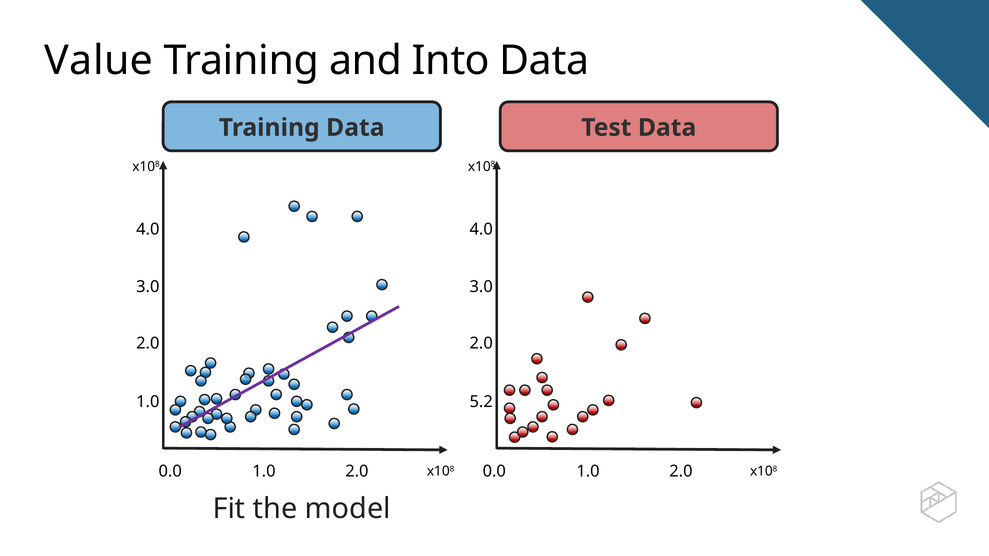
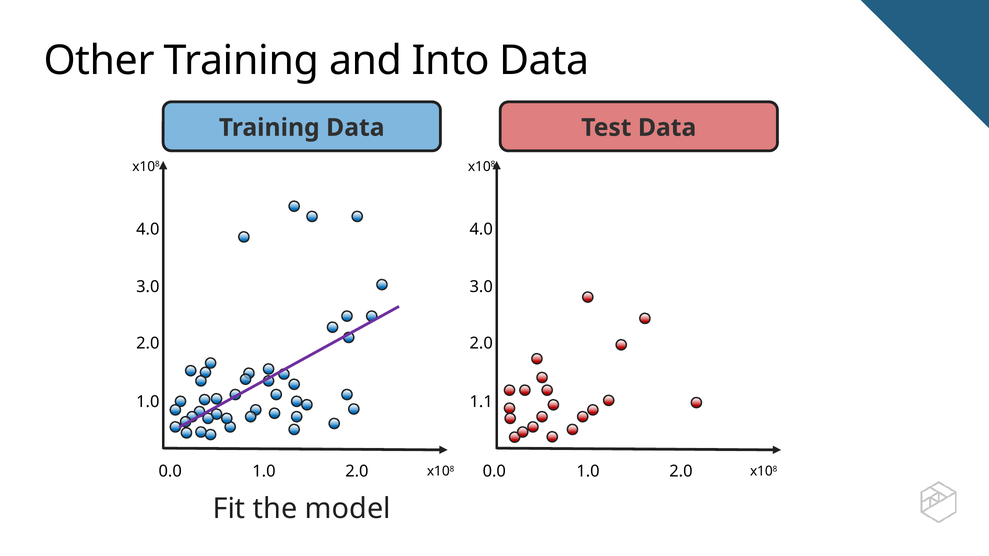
Value: Value -> Other
5.2: 5.2 -> 1.1
